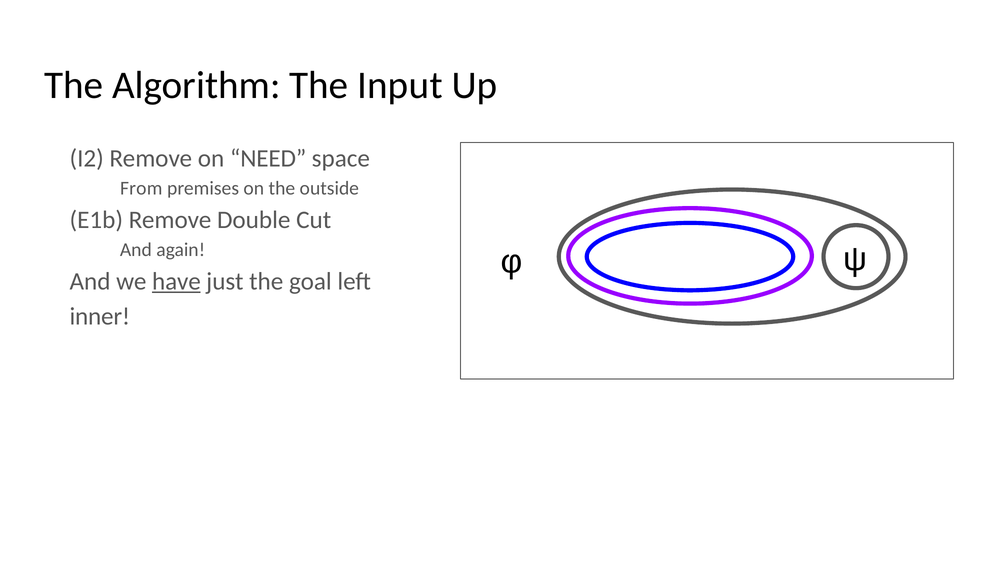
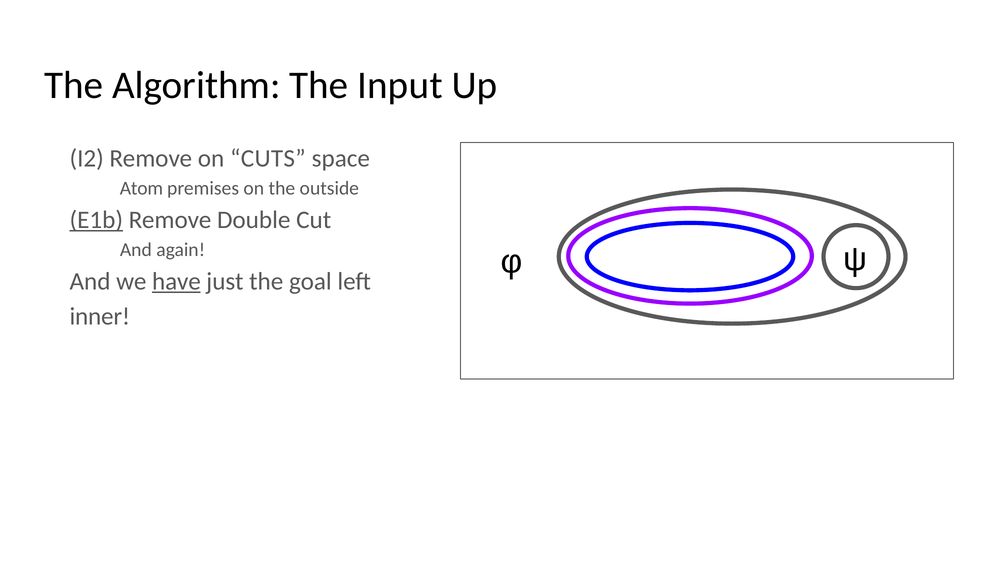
NEED: NEED -> CUTS
From: From -> Atom
E1b underline: none -> present
